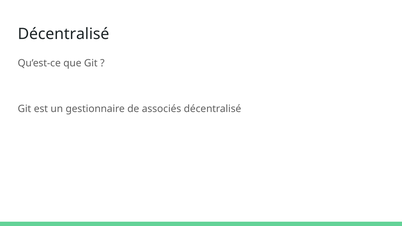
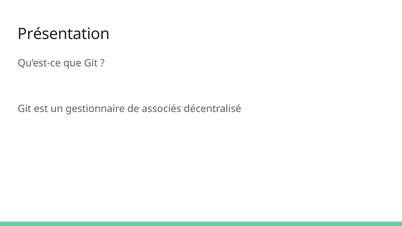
Décentralisé at (64, 34): Décentralisé -> Présentation
